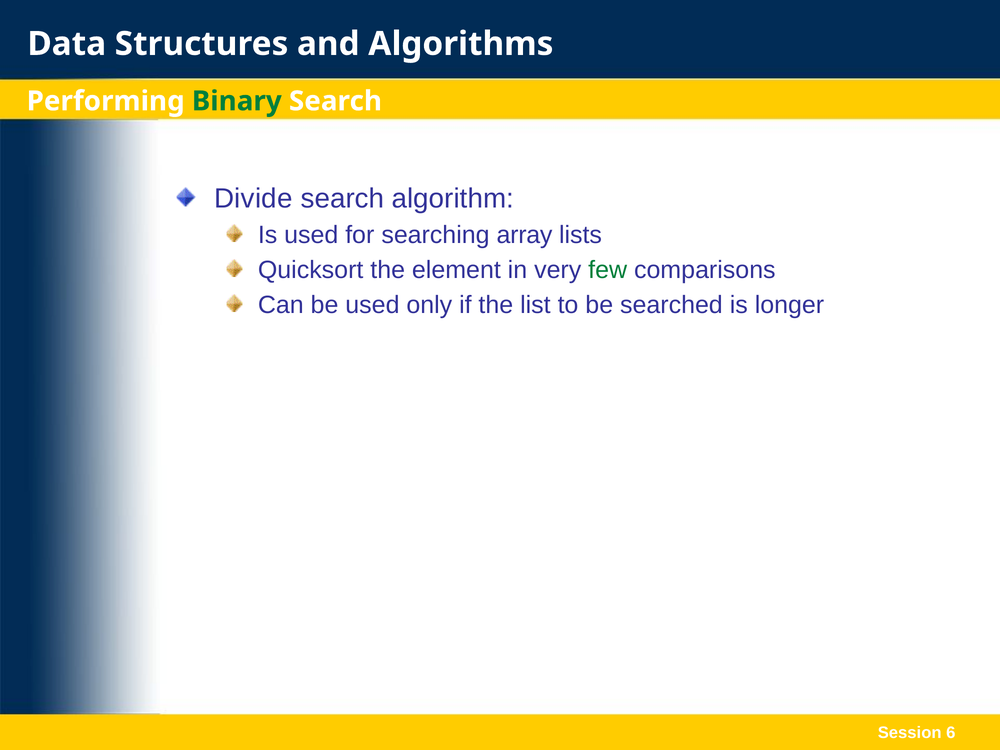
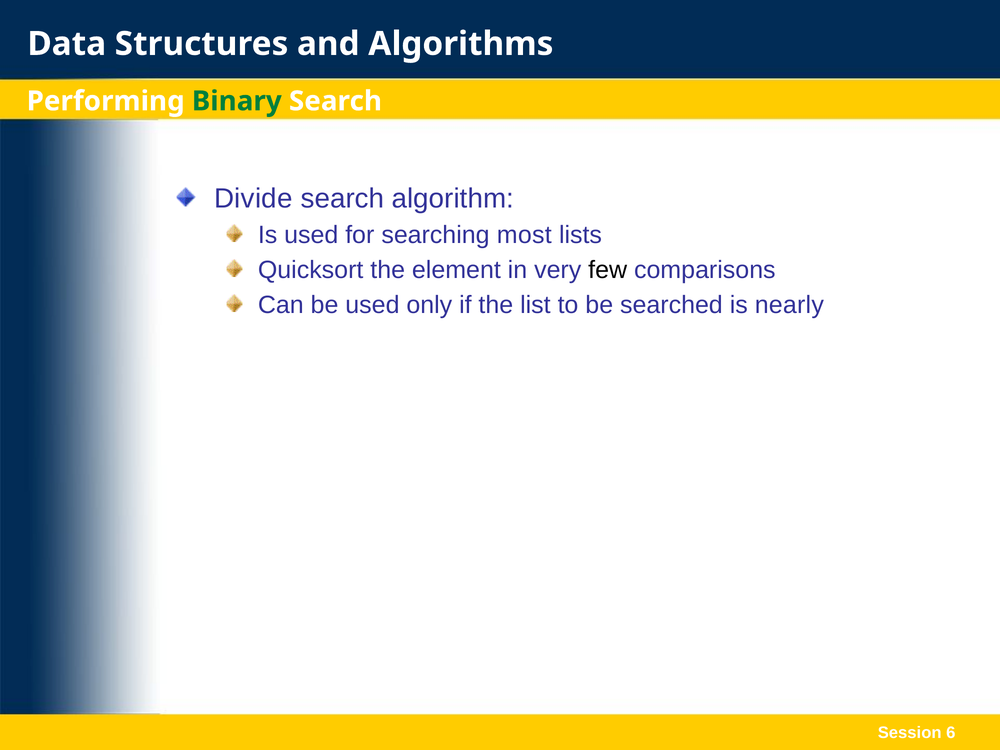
array: array -> most
few colour: green -> black
longer: longer -> nearly
